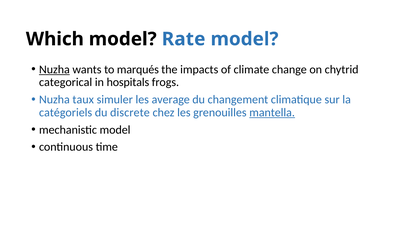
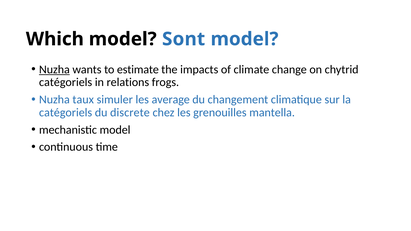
Rate: Rate -> Sont
marqués: marqués -> estimate
categorical at (66, 82): categorical -> catégoriels
hospitals: hospitals -> relations
mantella underline: present -> none
